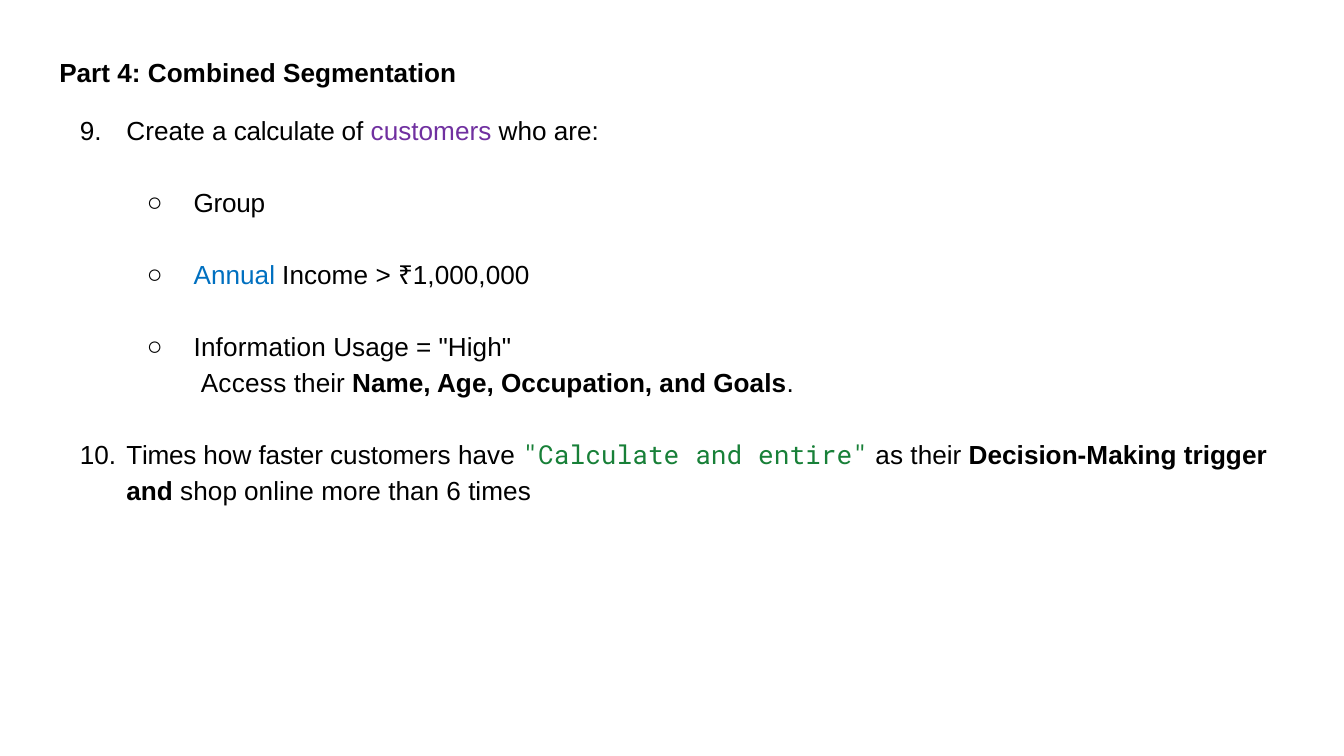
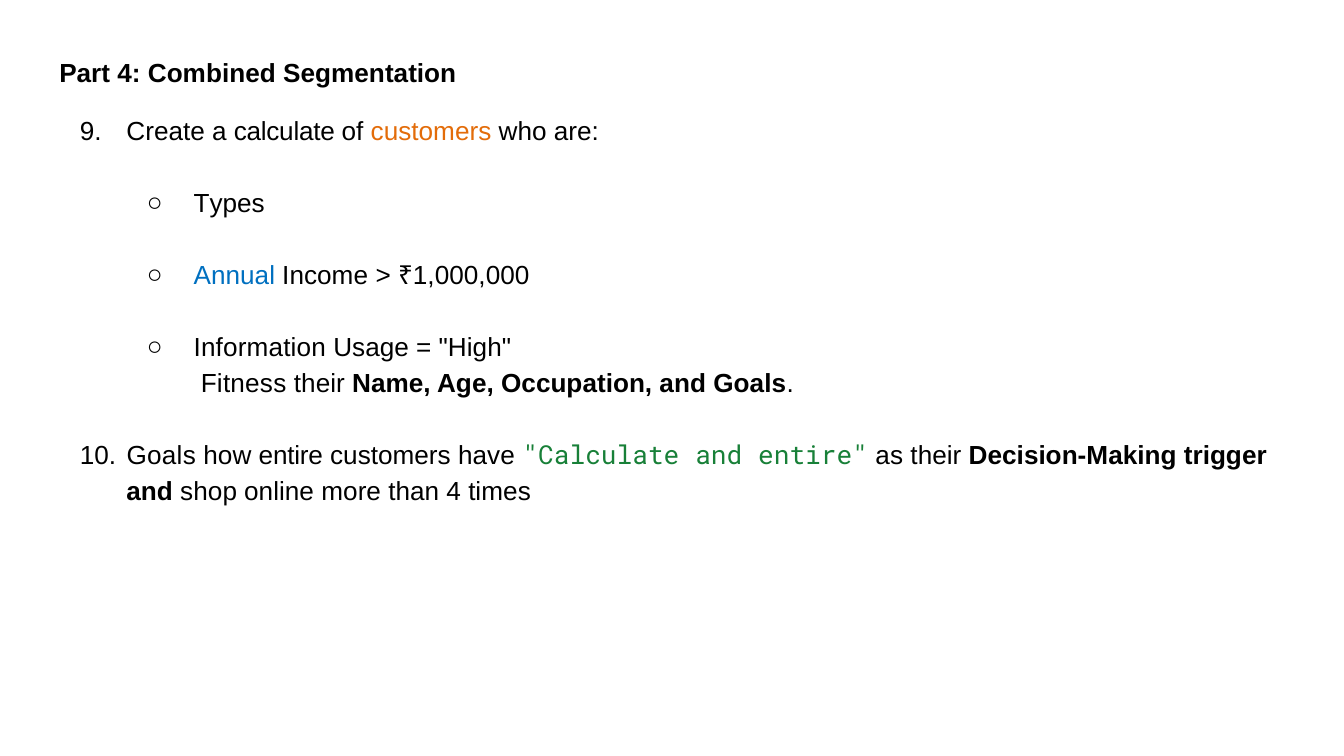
customers at (431, 132) colour: purple -> orange
Group: Group -> Types
Access: Access -> Fitness
Times at (161, 456): Times -> Goals
how faster: faster -> entire
than 6: 6 -> 4
